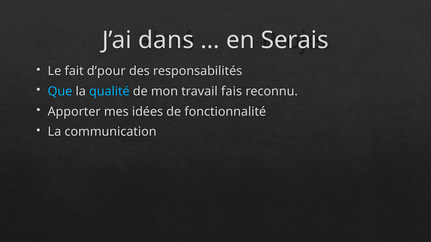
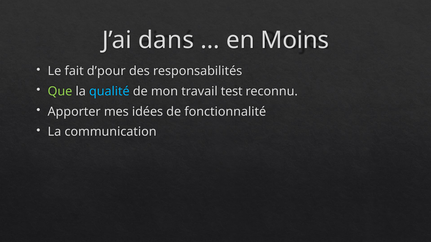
Serais: Serais -> Moins
Que colour: light blue -> light green
fais: fais -> test
